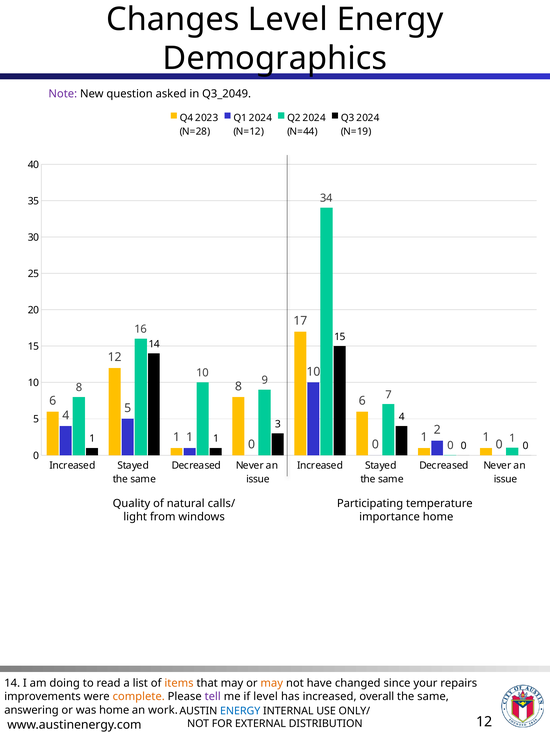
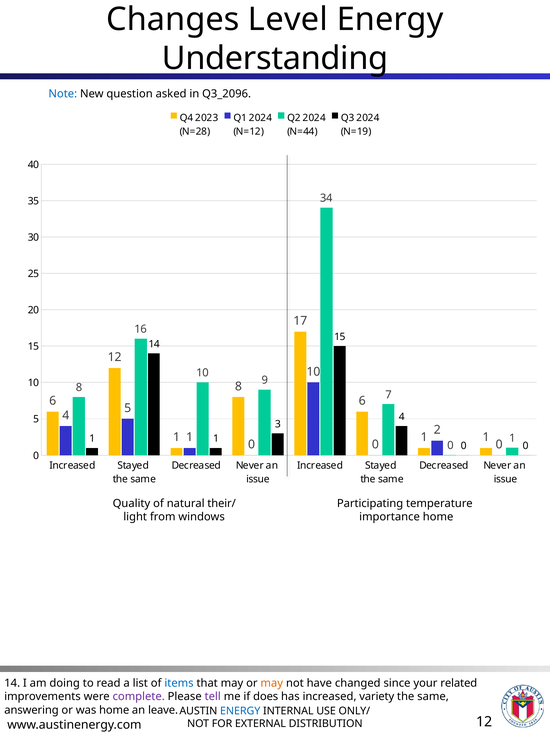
Demographics: Demographics -> Understanding
Note colour: purple -> blue
Q3_2049: Q3_2049 -> Q3_2096
calls/: calls/ -> their/
items colour: orange -> blue
repairs: repairs -> related
complete colour: orange -> purple
if level: level -> does
overall: overall -> variety
work: work -> leave
